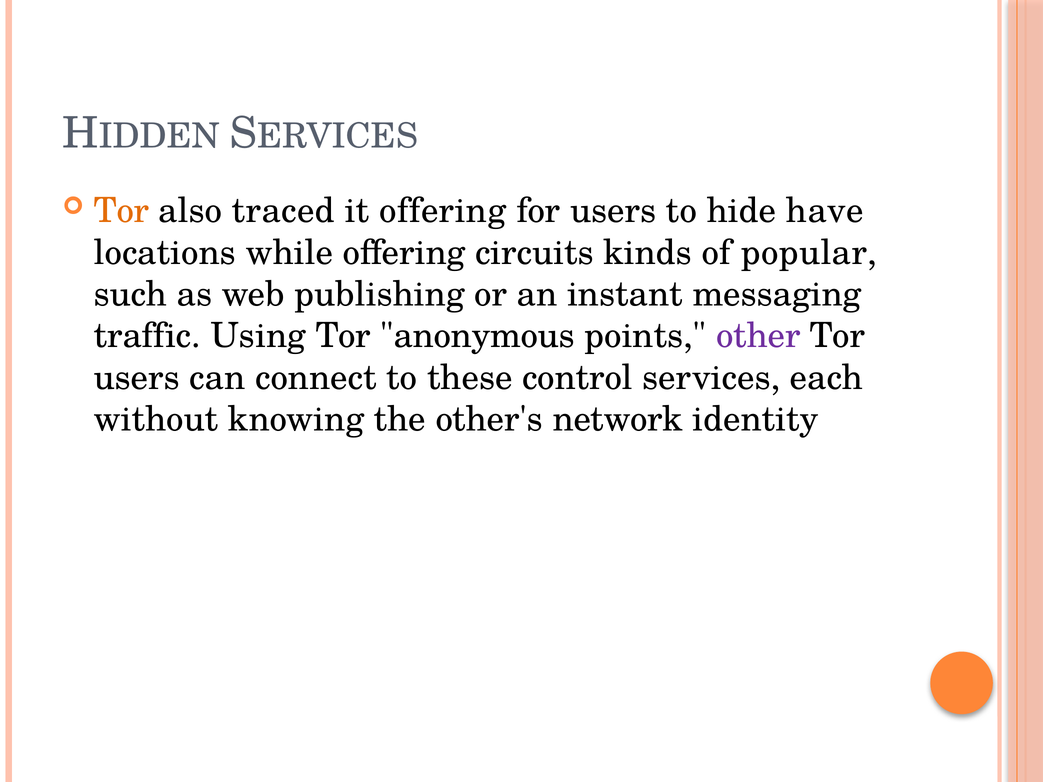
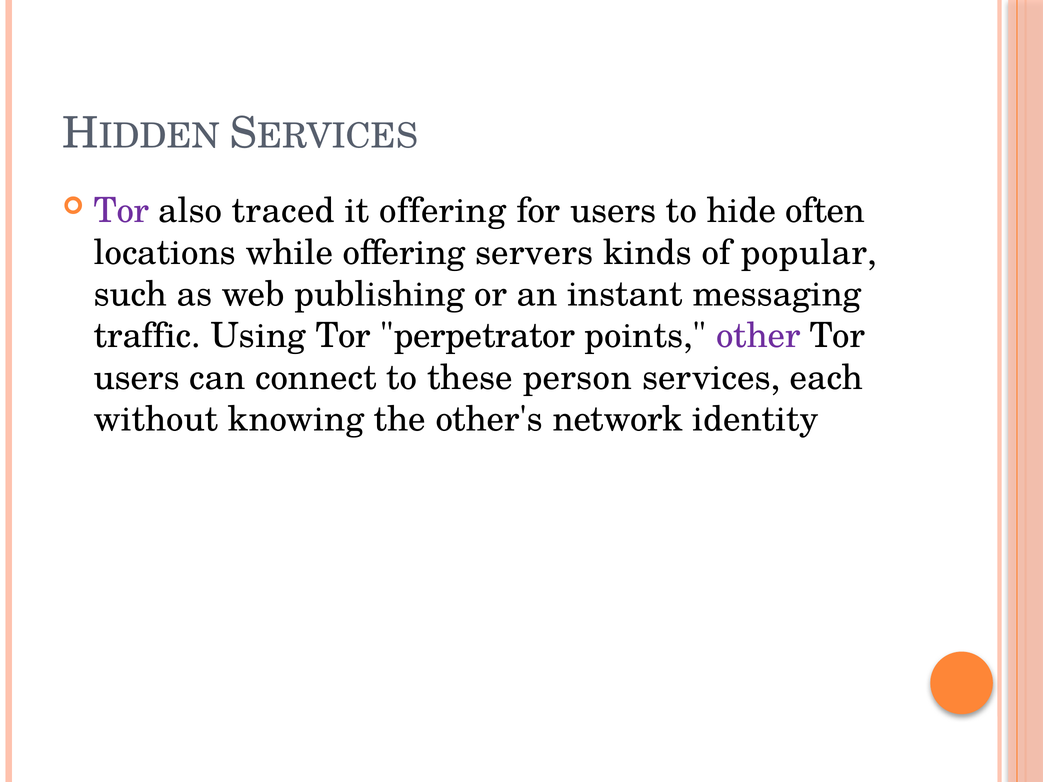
Tor at (121, 211) colour: orange -> purple
have: have -> often
circuits: circuits -> servers
anonymous: anonymous -> perpetrator
control: control -> person
